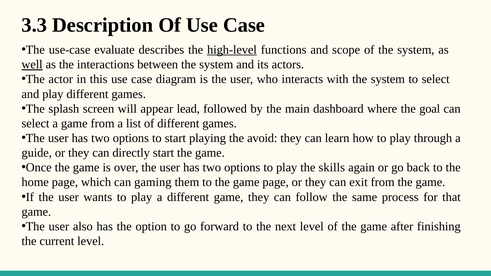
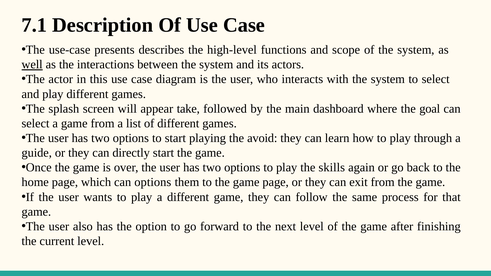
3.3: 3.3 -> 7.1
evaluate: evaluate -> presents
high-level underline: present -> none
lead: lead -> take
can gaming: gaming -> options
